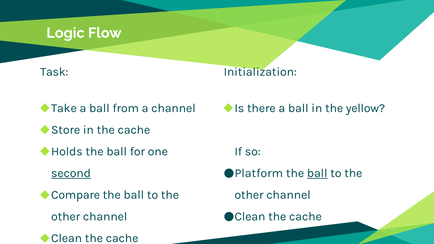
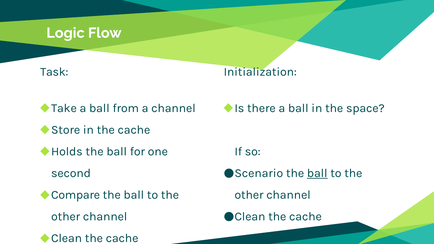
yellow: yellow -> space
Platform: Platform -> Scenario
second underline: present -> none
